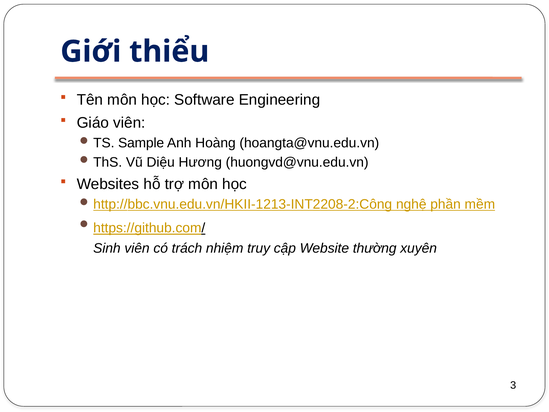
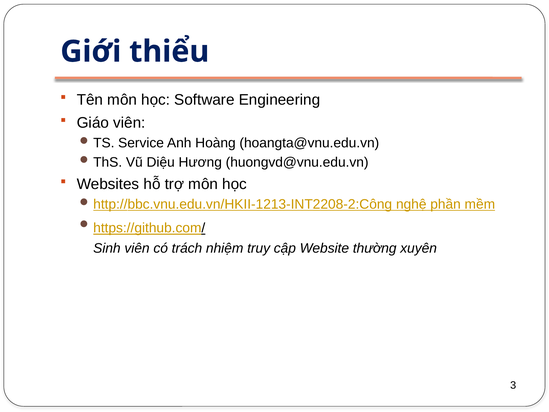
Sample: Sample -> Service
